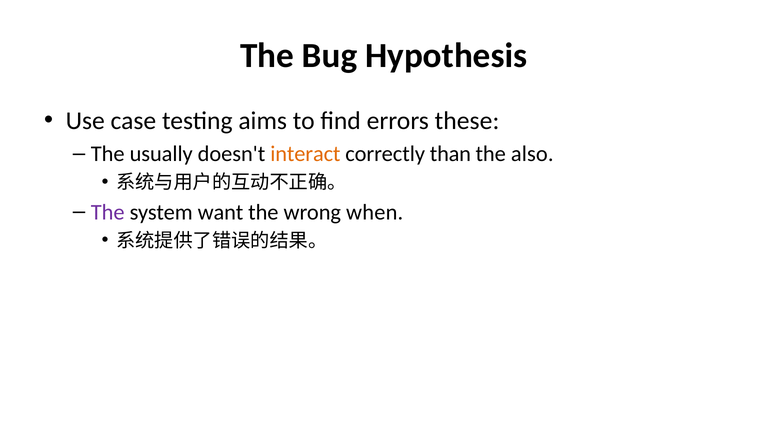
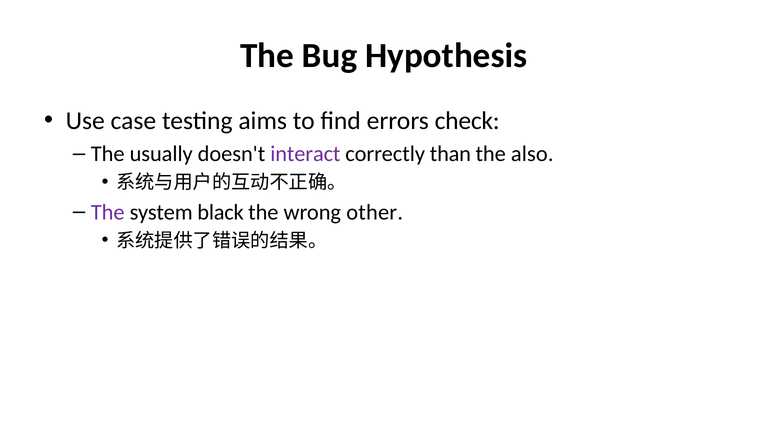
these: these -> check
interact colour: orange -> purple
want: want -> black
when: when -> other
